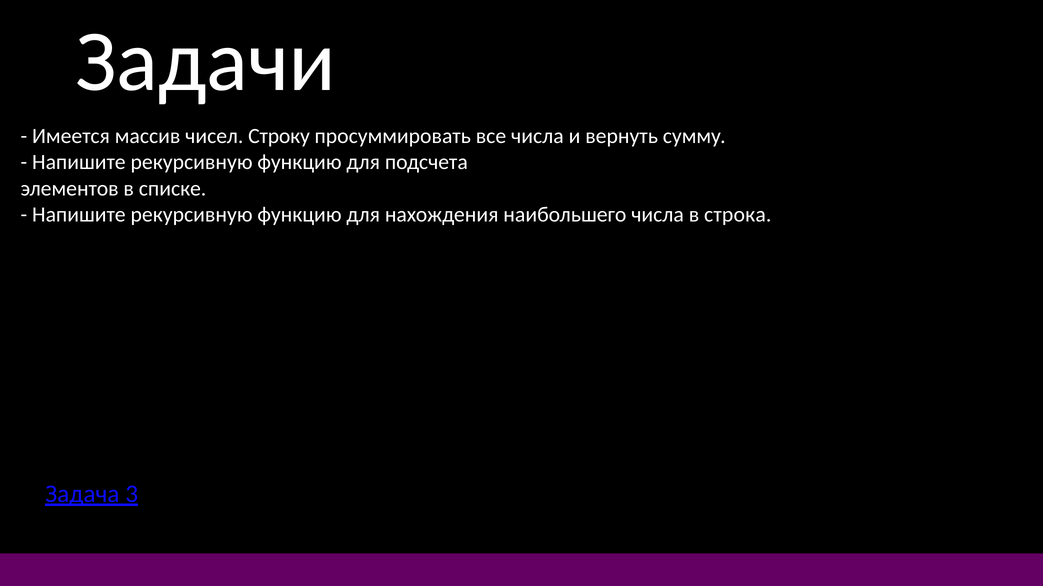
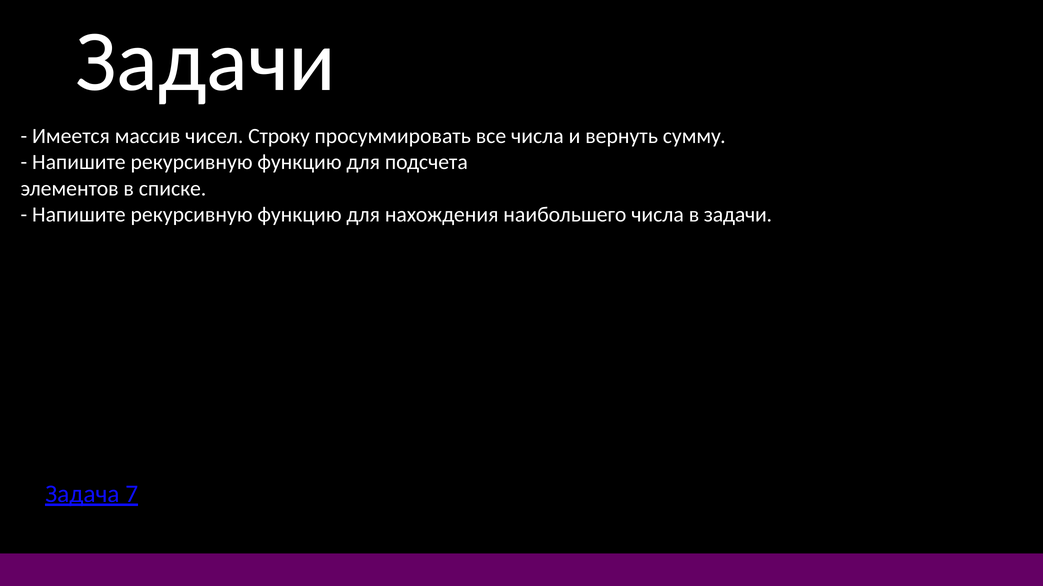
в строка: строка -> задачи
3: 3 -> 7
